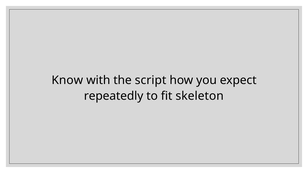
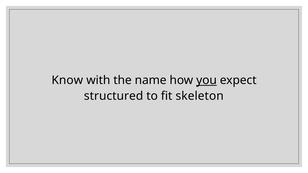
script: script -> name
you underline: none -> present
repeatedly: repeatedly -> structured
